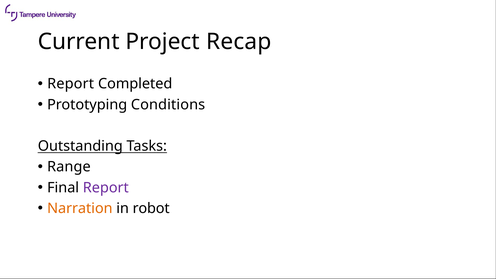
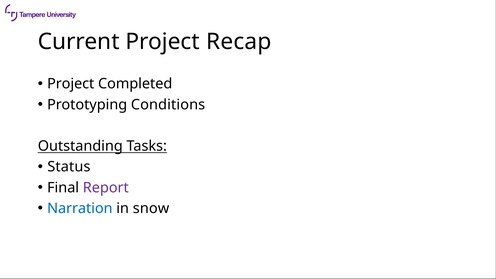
Report at (71, 84): Report -> Project
Range: Range -> Status
Narration colour: orange -> blue
robot: robot -> snow
